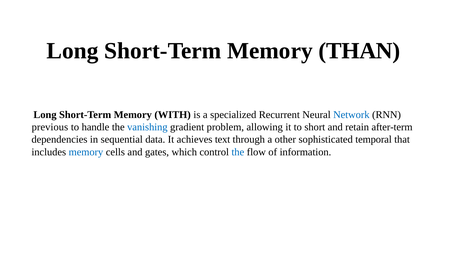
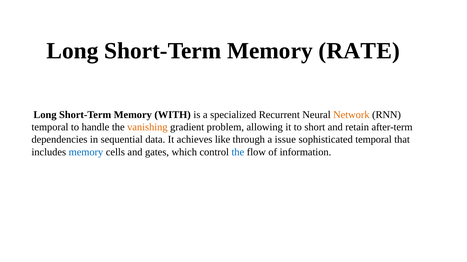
THAN: THAN -> RATE
Network colour: blue -> orange
previous at (50, 127): previous -> temporal
vanishing colour: blue -> orange
text: text -> like
other: other -> issue
